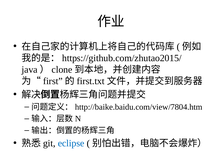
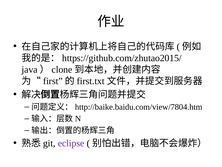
eclipse colour: blue -> purple
